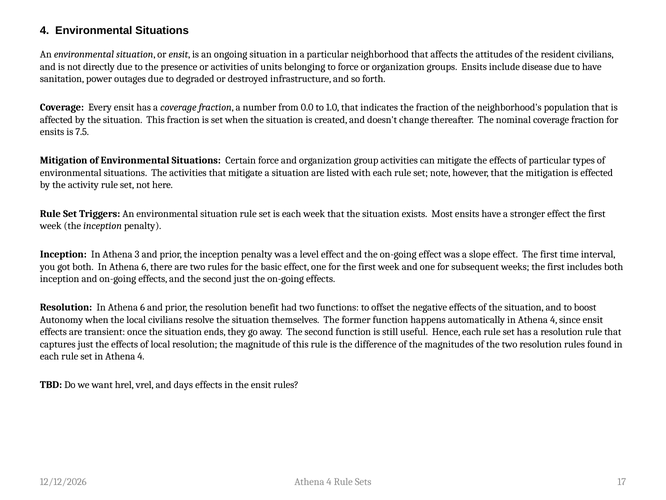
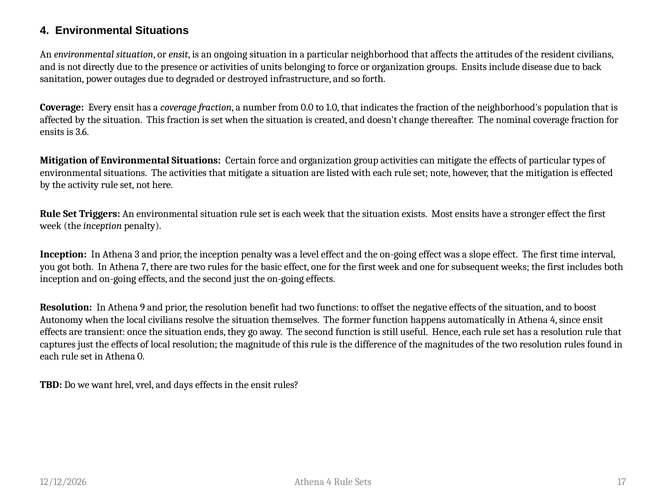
to have: have -> back
7.5: 7.5 -> 3.6
both In Athena 6: 6 -> 7
Resolution In Athena 6: 6 -> 9
set in Athena 4: 4 -> 0
